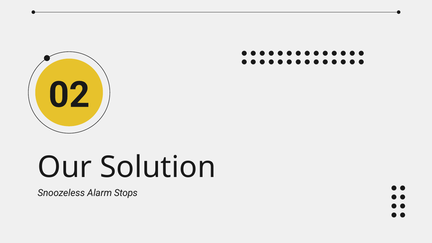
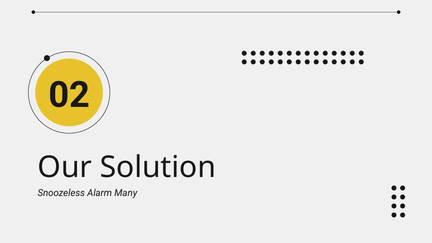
Stops: Stops -> Many
